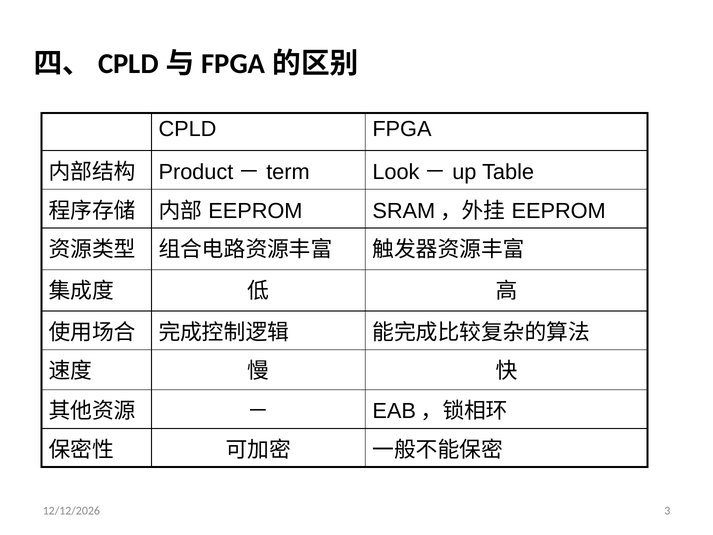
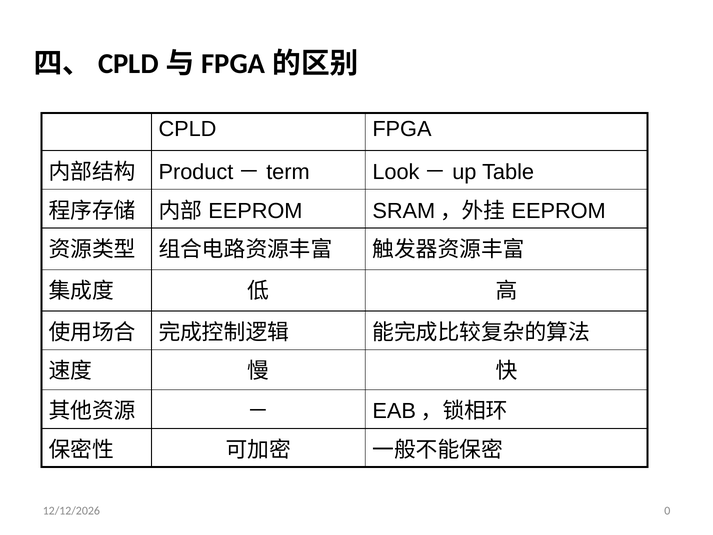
3: 3 -> 0
